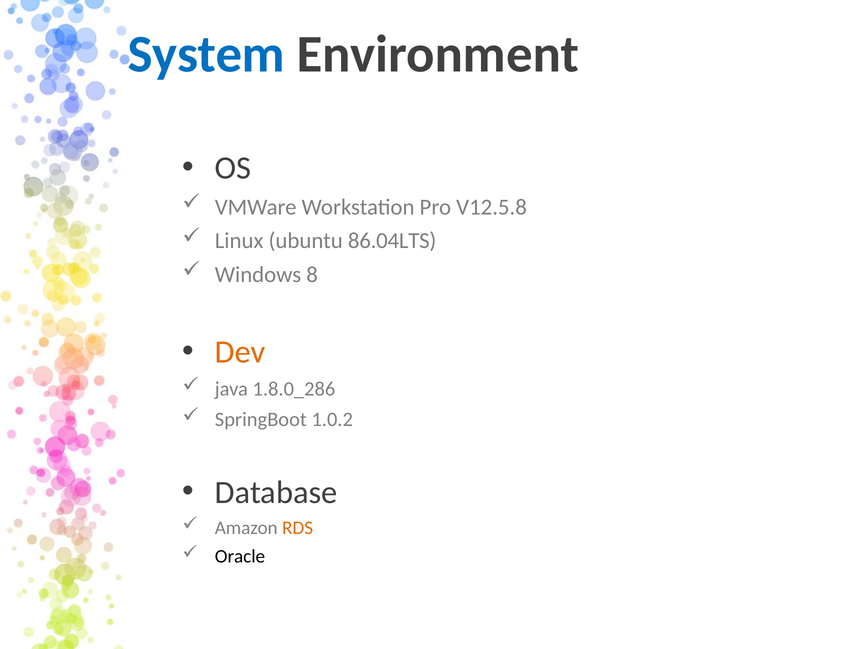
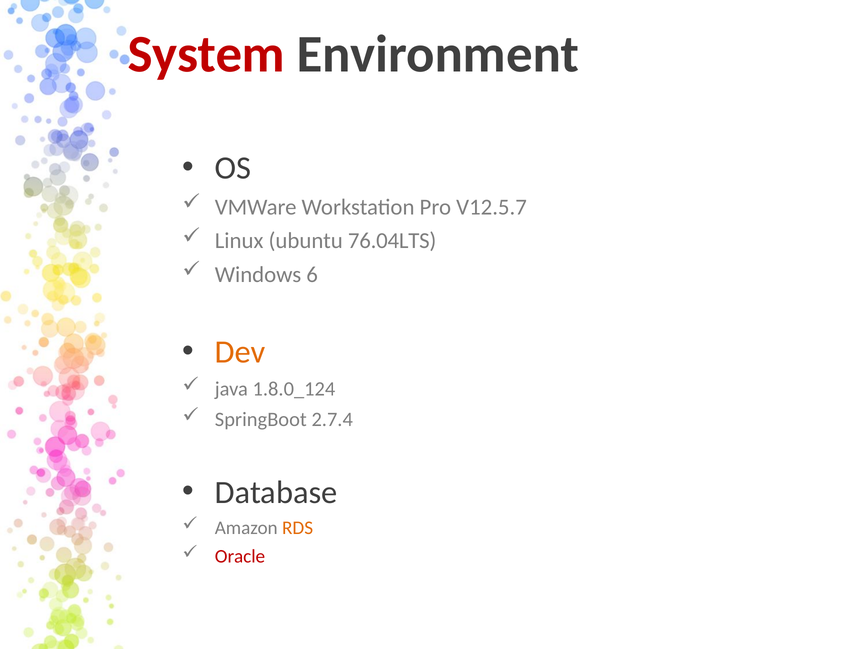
System colour: blue -> red
V12.5.8: V12.5.8 -> V12.5.7
86.04LTS: 86.04LTS -> 76.04LTS
8: 8 -> 6
1.8.0_286: 1.8.0_286 -> 1.8.0_124
1.0.2: 1.0.2 -> 2.7.4
Oracle colour: black -> red
